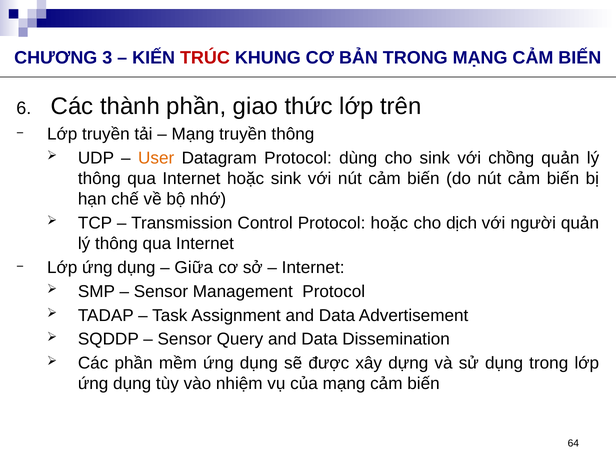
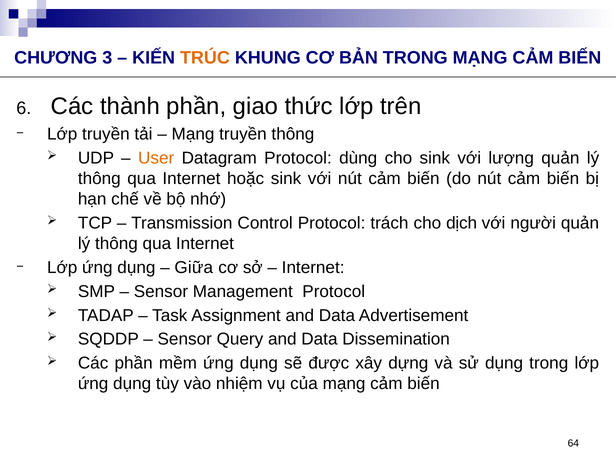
TRÚC colour: red -> orange
chồng: chồng -> lượng
Protocol hoặc: hoặc -> trách
